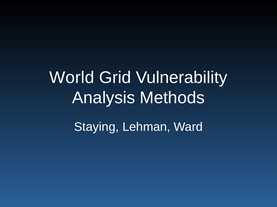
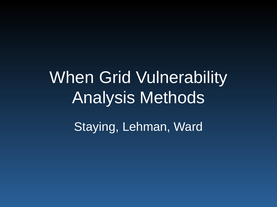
World: World -> When
